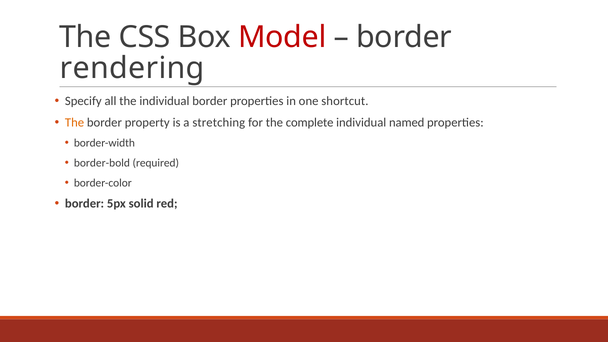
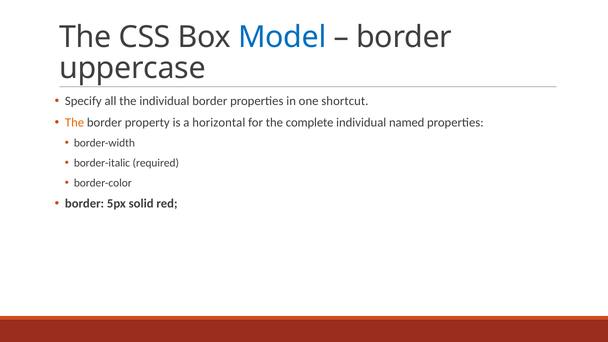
Model colour: red -> blue
rendering: rendering -> uppercase
stretching: stretching -> horizontal
border-bold: border-bold -> border-italic
